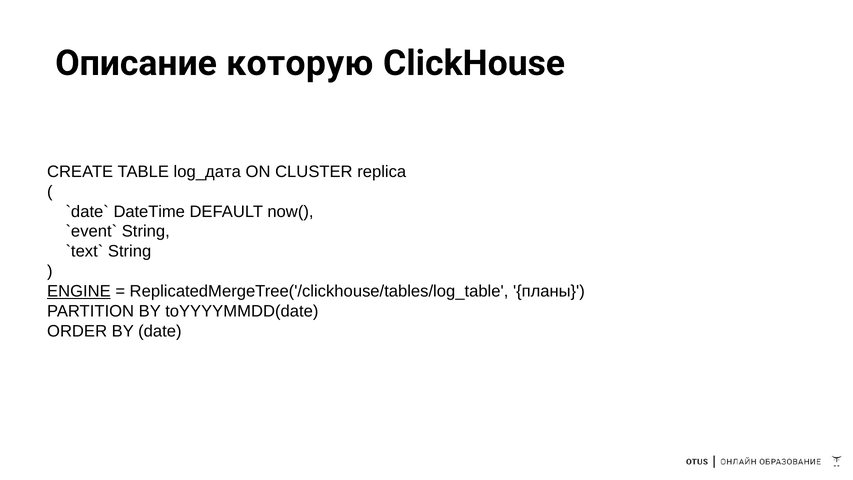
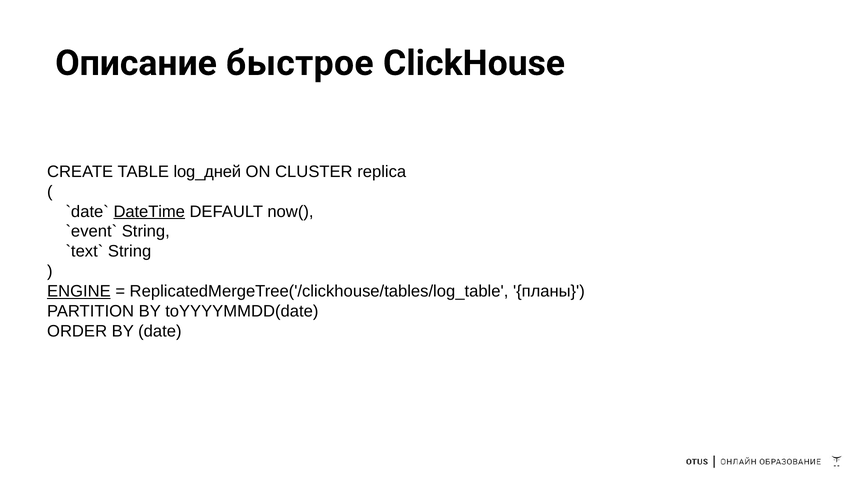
которую: которую -> быстрое
log_дата: log_дата -> log_дней
DateTime underline: none -> present
